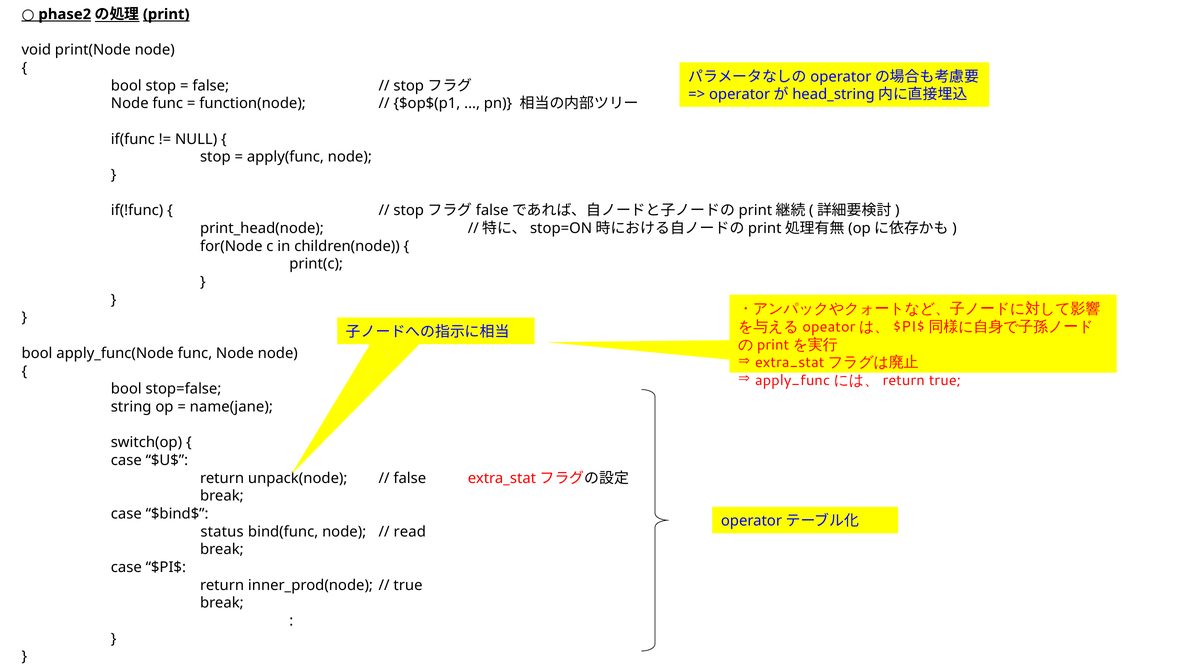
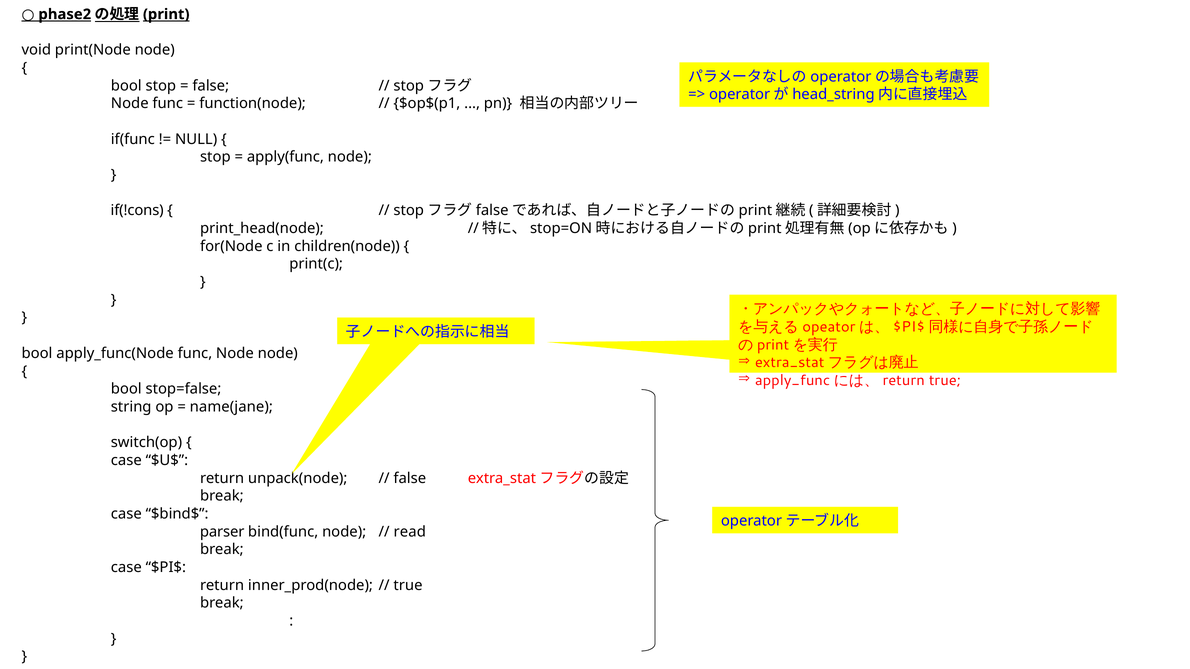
if(!func: if(!func -> if(!cons
status: status -> parser
